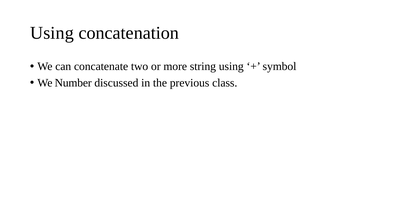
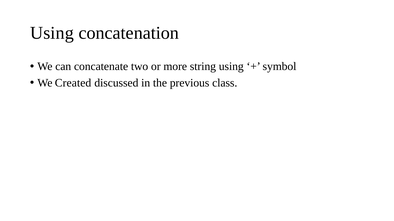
Number: Number -> Created
